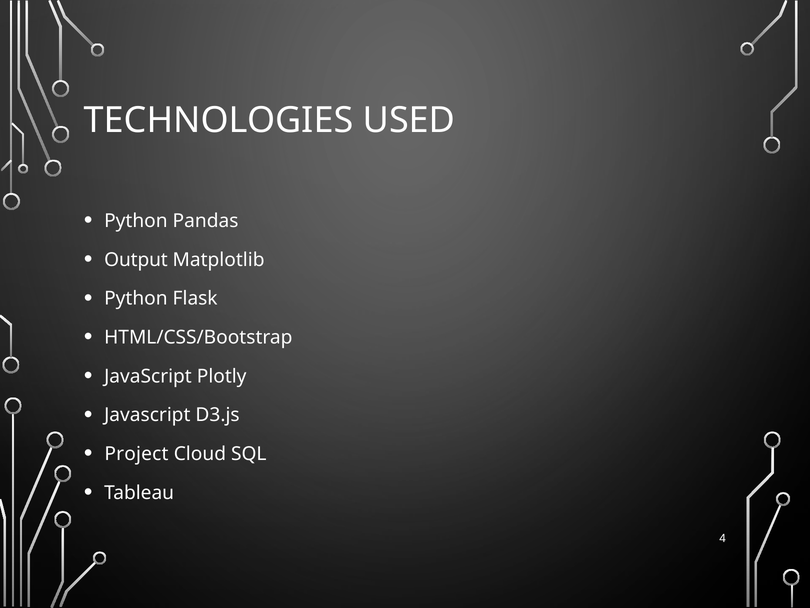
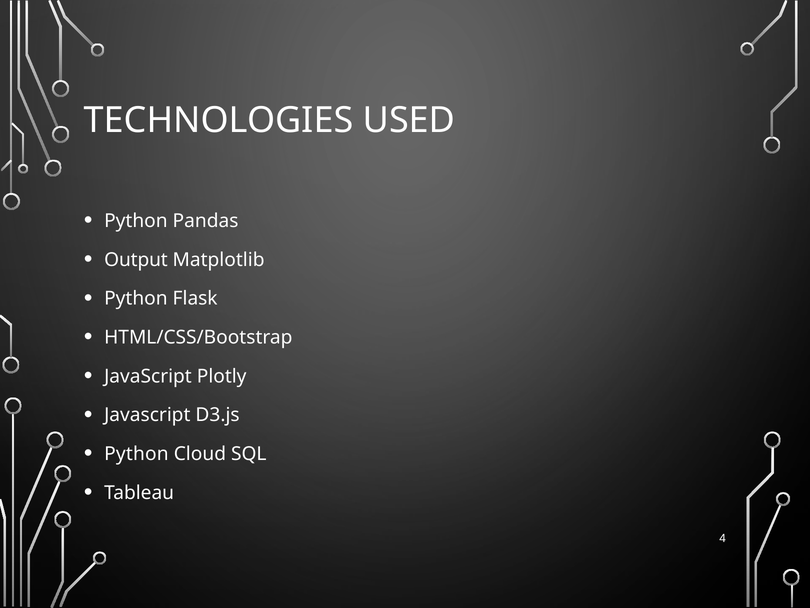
Project at (136, 454): Project -> Python
